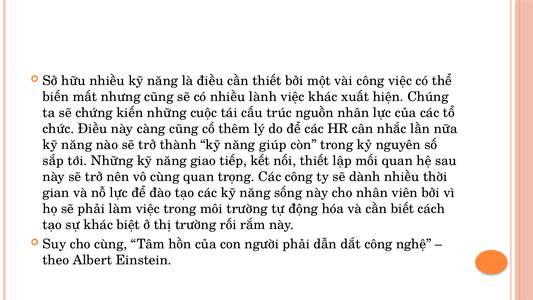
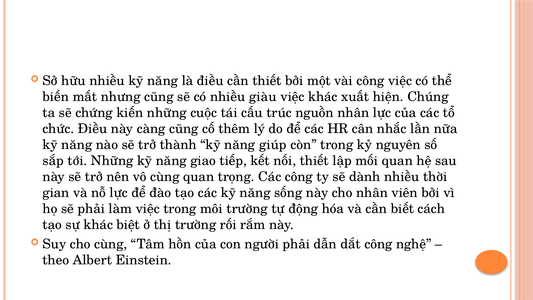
lành: lành -> giàu
